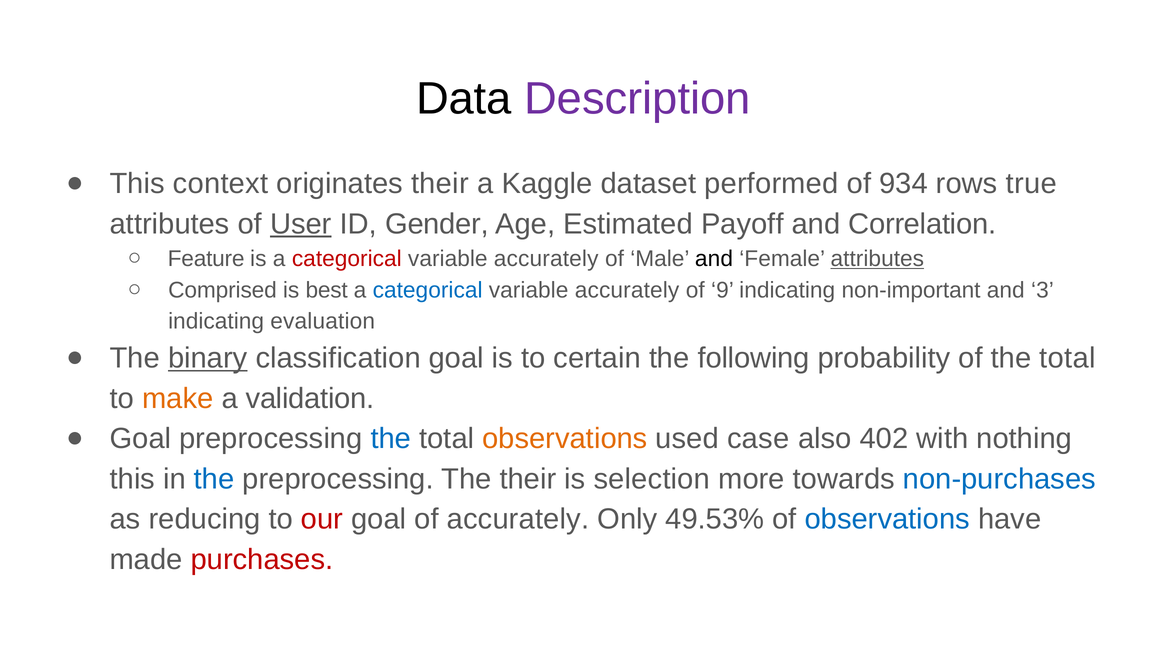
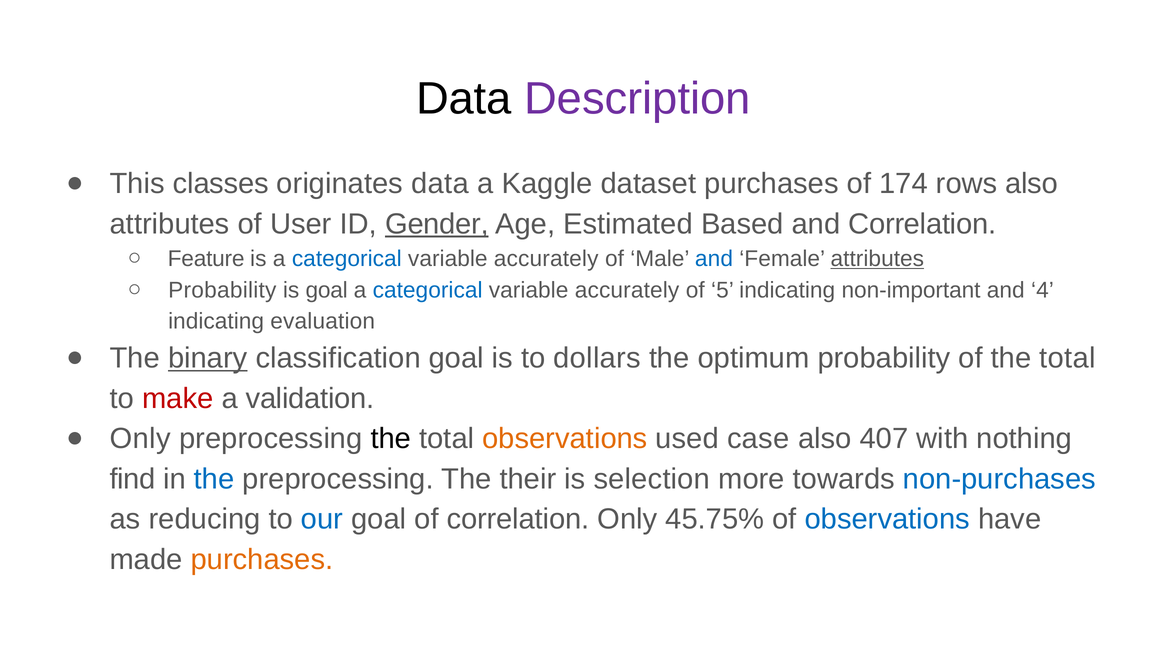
context: context -> classes
originates their: their -> data
dataset performed: performed -> purchases
934: 934 -> 174
rows true: true -> also
User underline: present -> none
Gender underline: none -> present
Payoff: Payoff -> Based
categorical at (347, 258) colour: red -> blue
and at (714, 258) colour: black -> blue
Comprised at (223, 290): Comprised -> Probability
is best: best -> goal
9: 9 -> 5
3: 3 -> 4
certain: certain -> dollars
following: following -> optimum
make colour: orange -> red
Goal at (141, 438): Goal -> Only
the at (391, 438) colour: blue -> black
402: 402 -> 407
this at (132, 479): this -> find
our colour: red -> blue
of accurately: accurately -> correlation
49.53%: 49.53% -> 45.75%
purchases at (262, 559) colour: red -> orange
